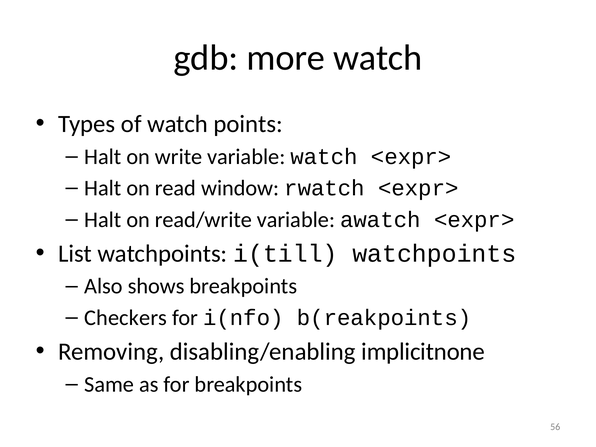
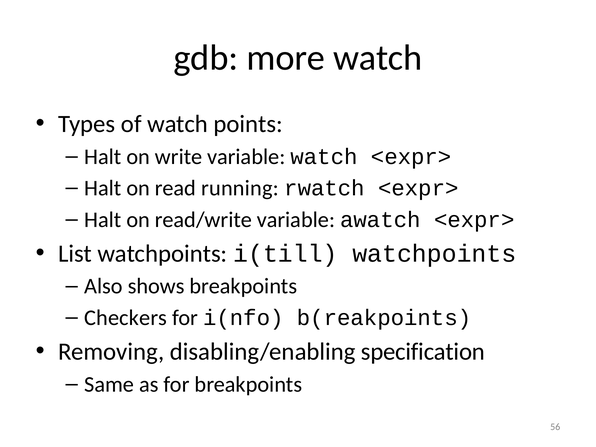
window: window -> running
implicitnone: implicitnone -> specification
